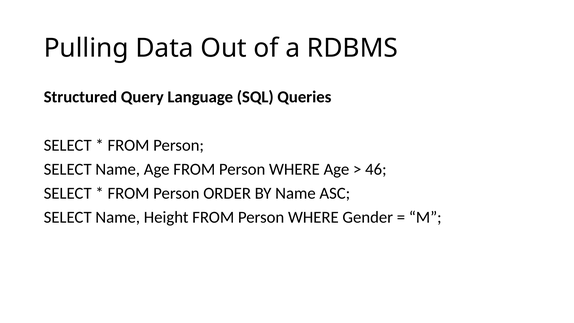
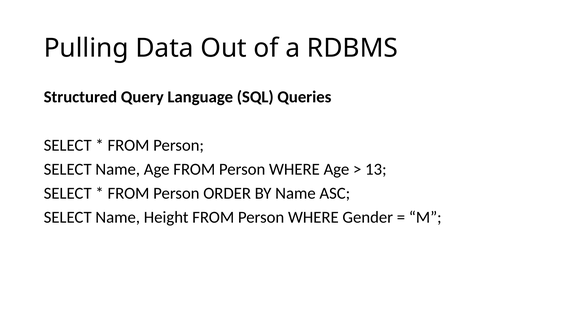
46: 46 -> 13
